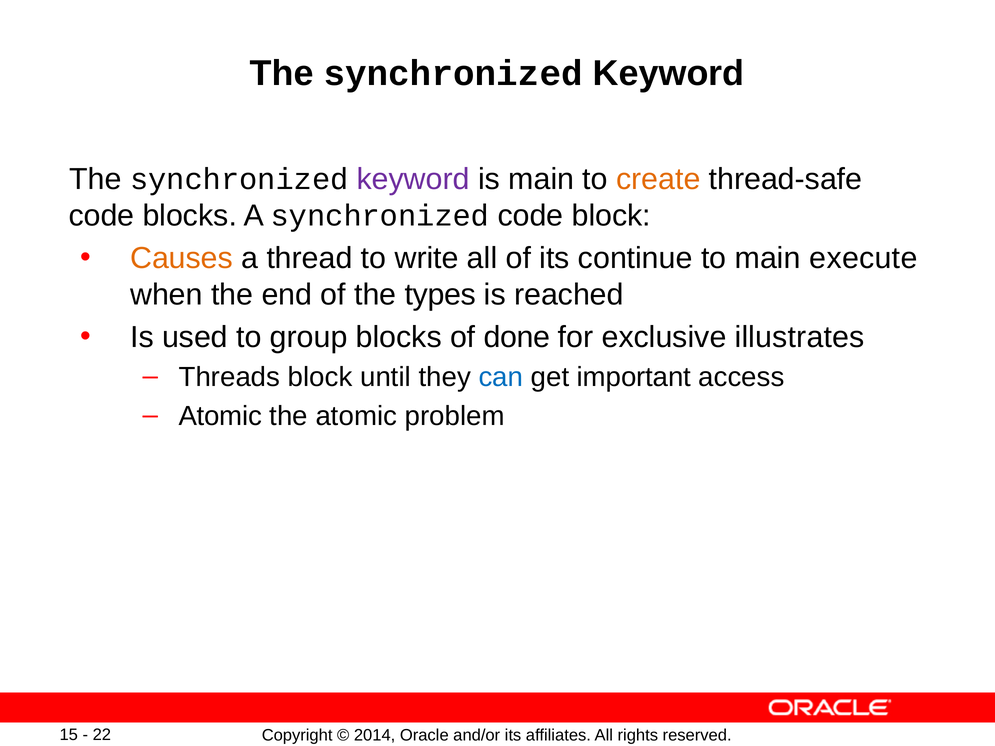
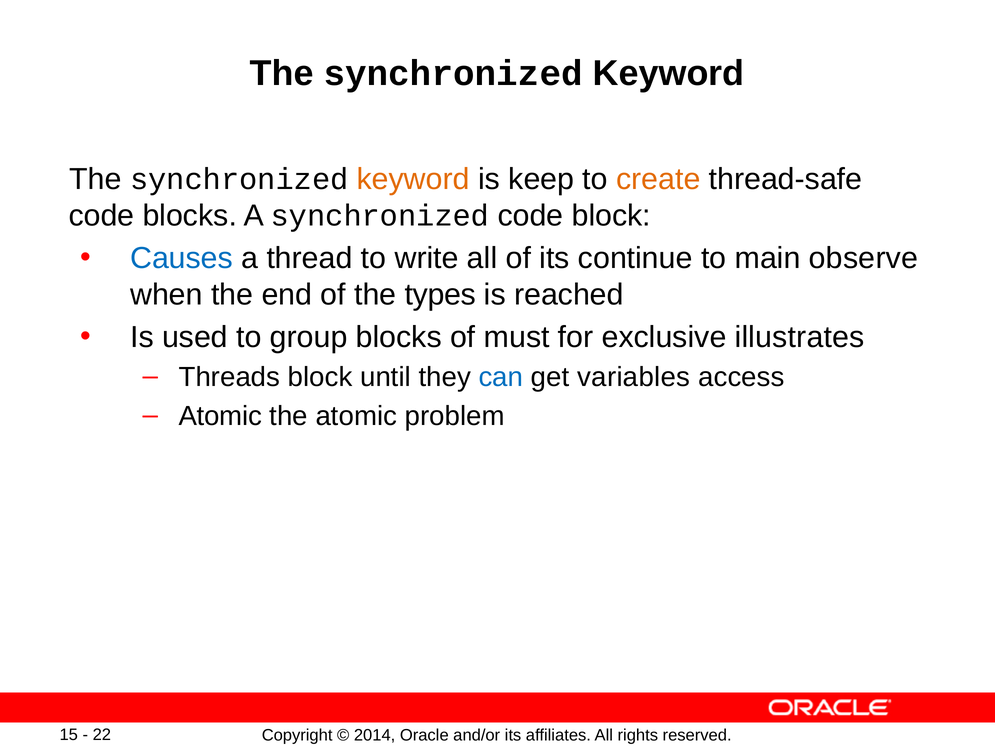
keyword at (413, 179) colour: purple -> orange
is main: main -> keep
Causes colour: orange -> blue
execute: execute -> observe
done: done -> must
important: important -> variables
